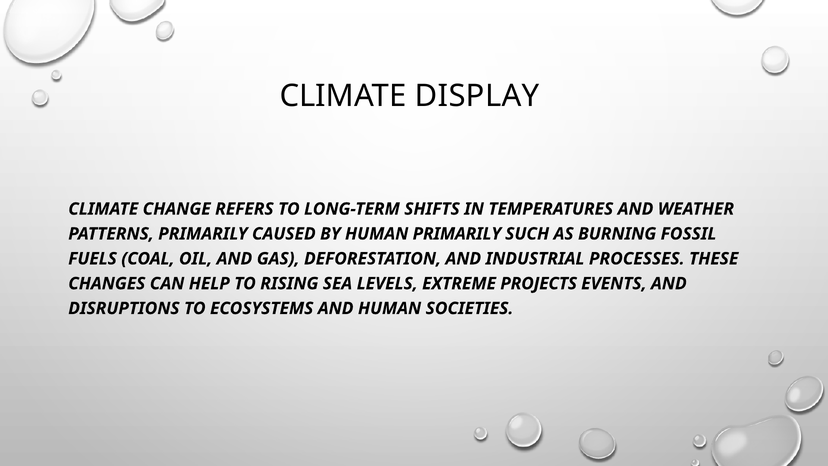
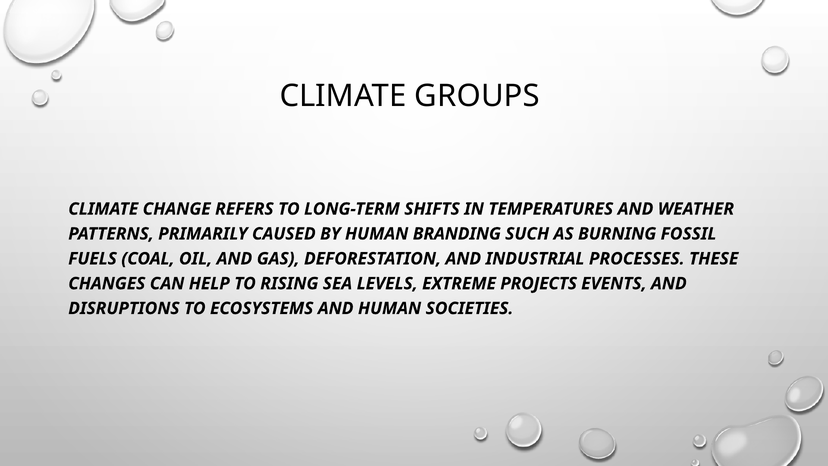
DISPLAY: DISPLAY -> GROUPS
HUMAN PRIMARILY: PRIMARILY -> BRANDING
